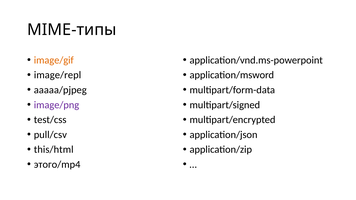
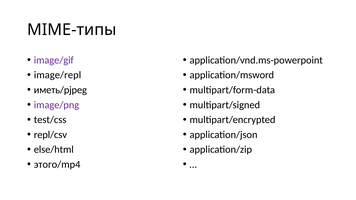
image/gif colour: orange -> purple
ааааа/pjpeg: ааааа/pjpeg -> иметь/pjpeg
pull/csv: pull/csv -> repl/csv
this/html: this/html -> else/html
